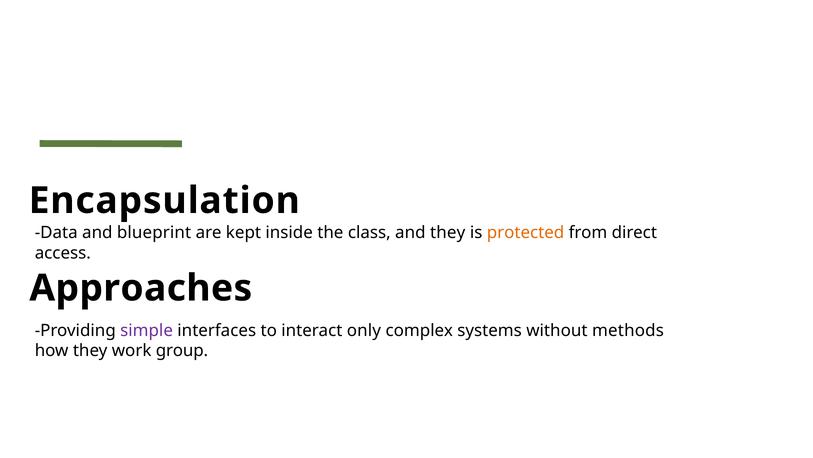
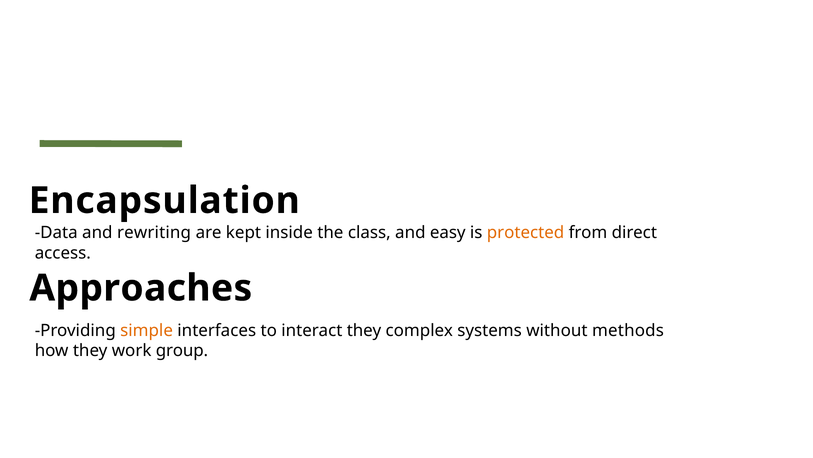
blueprint: blueprint -> rewriting
and they: they -> easy
simple colour: purple -> orange
interact only: only -> they
